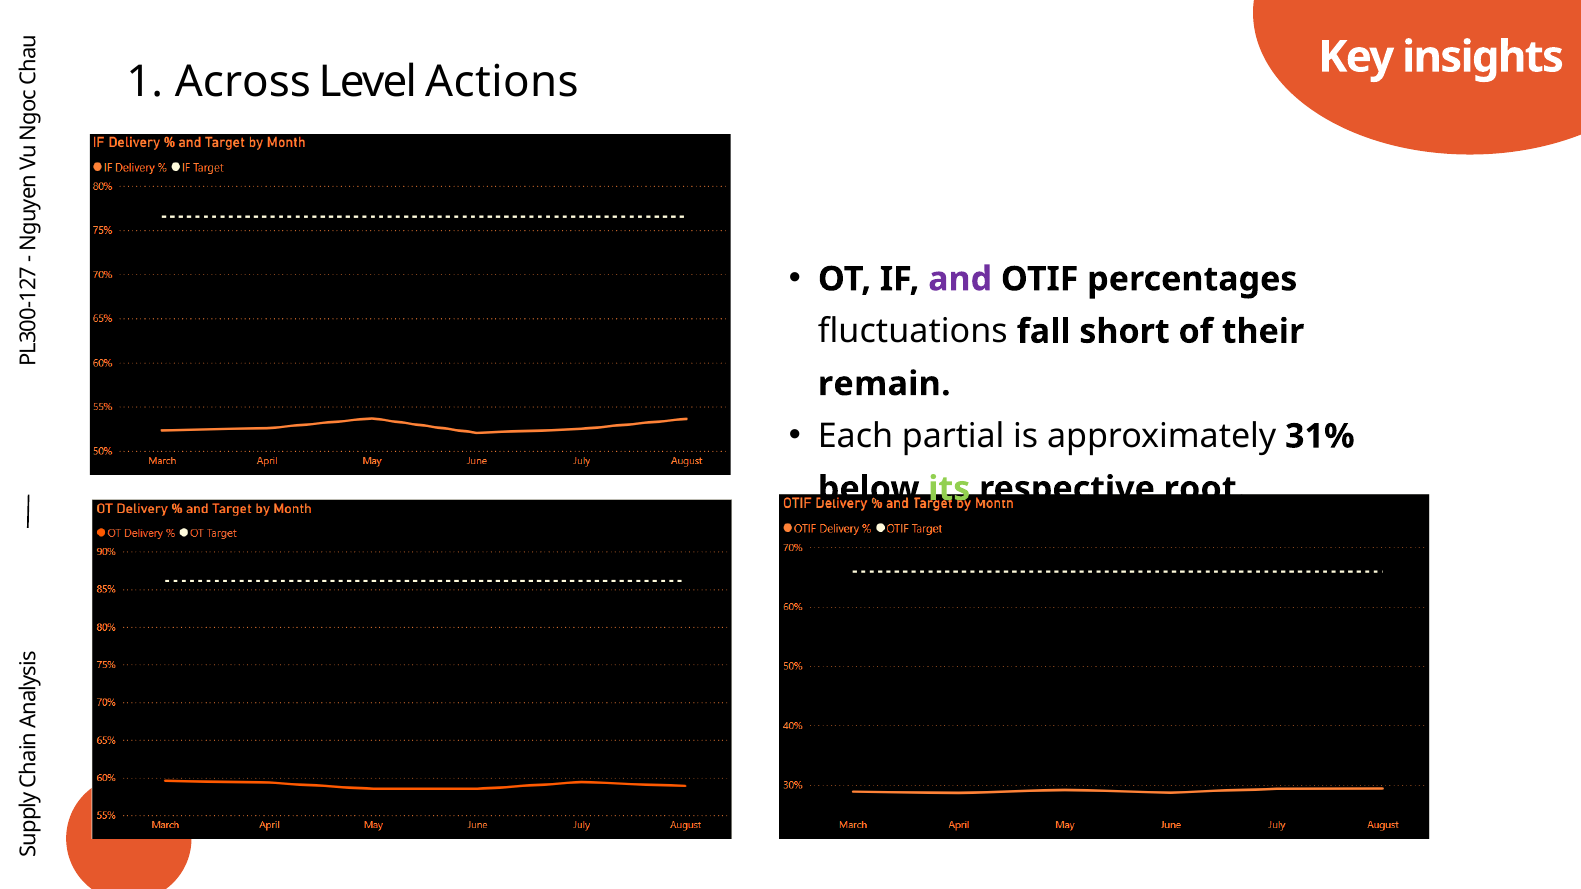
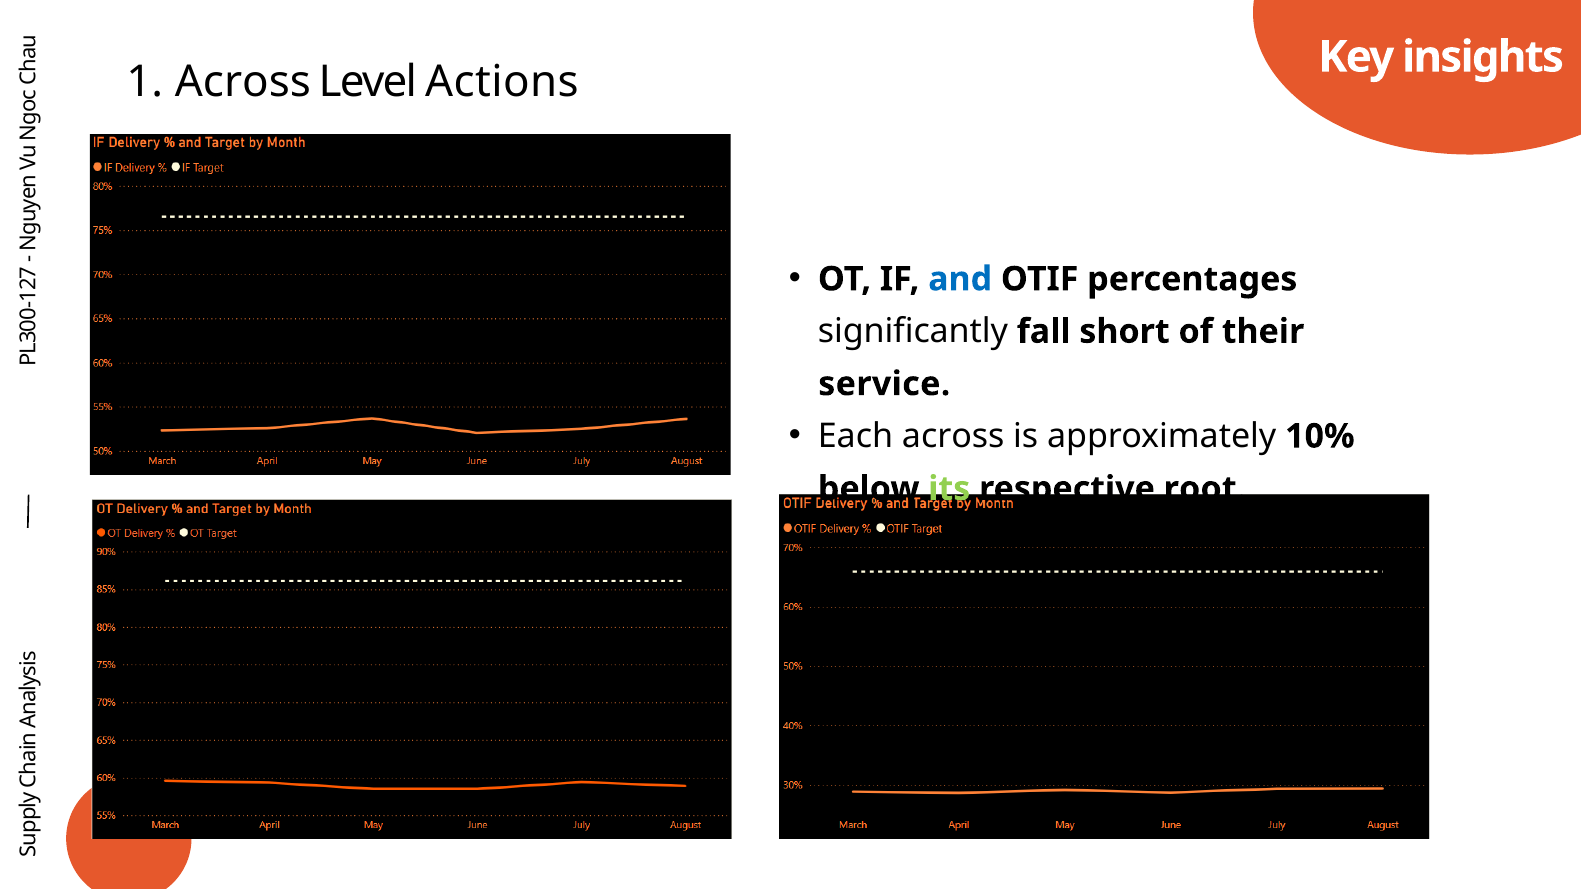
and colour: purple -> blue
fluctuations: fluctuations -> significantly
remain: remain -> service
Each partial: partial -> across
31%: 31% -> 10%
